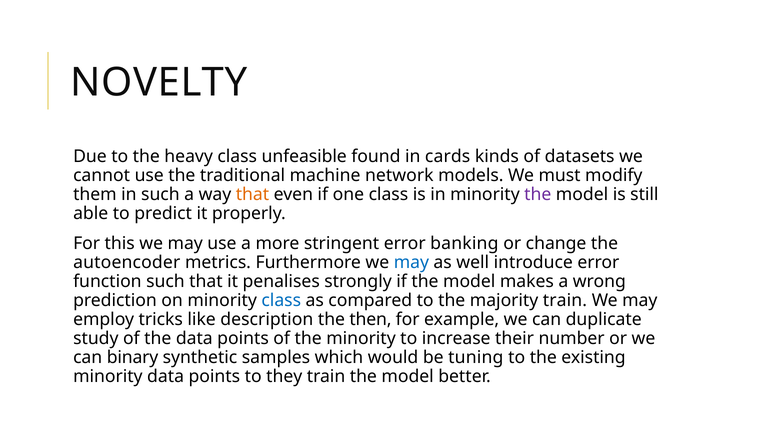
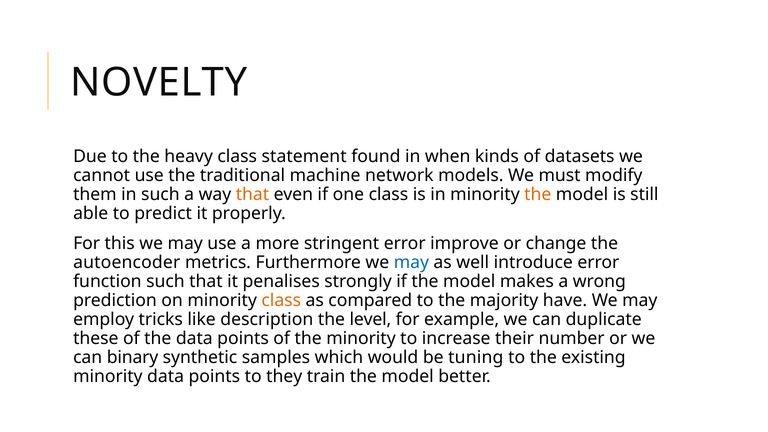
unfeasible: unfeasible -> statement
cards: cards -> when
the at (538, 194) colour: purple -> orange
banking: banking -> improve
class at (281, 300) colour: blue -> orange
majority train: train -> have
then: then -> level
study: study -> these
